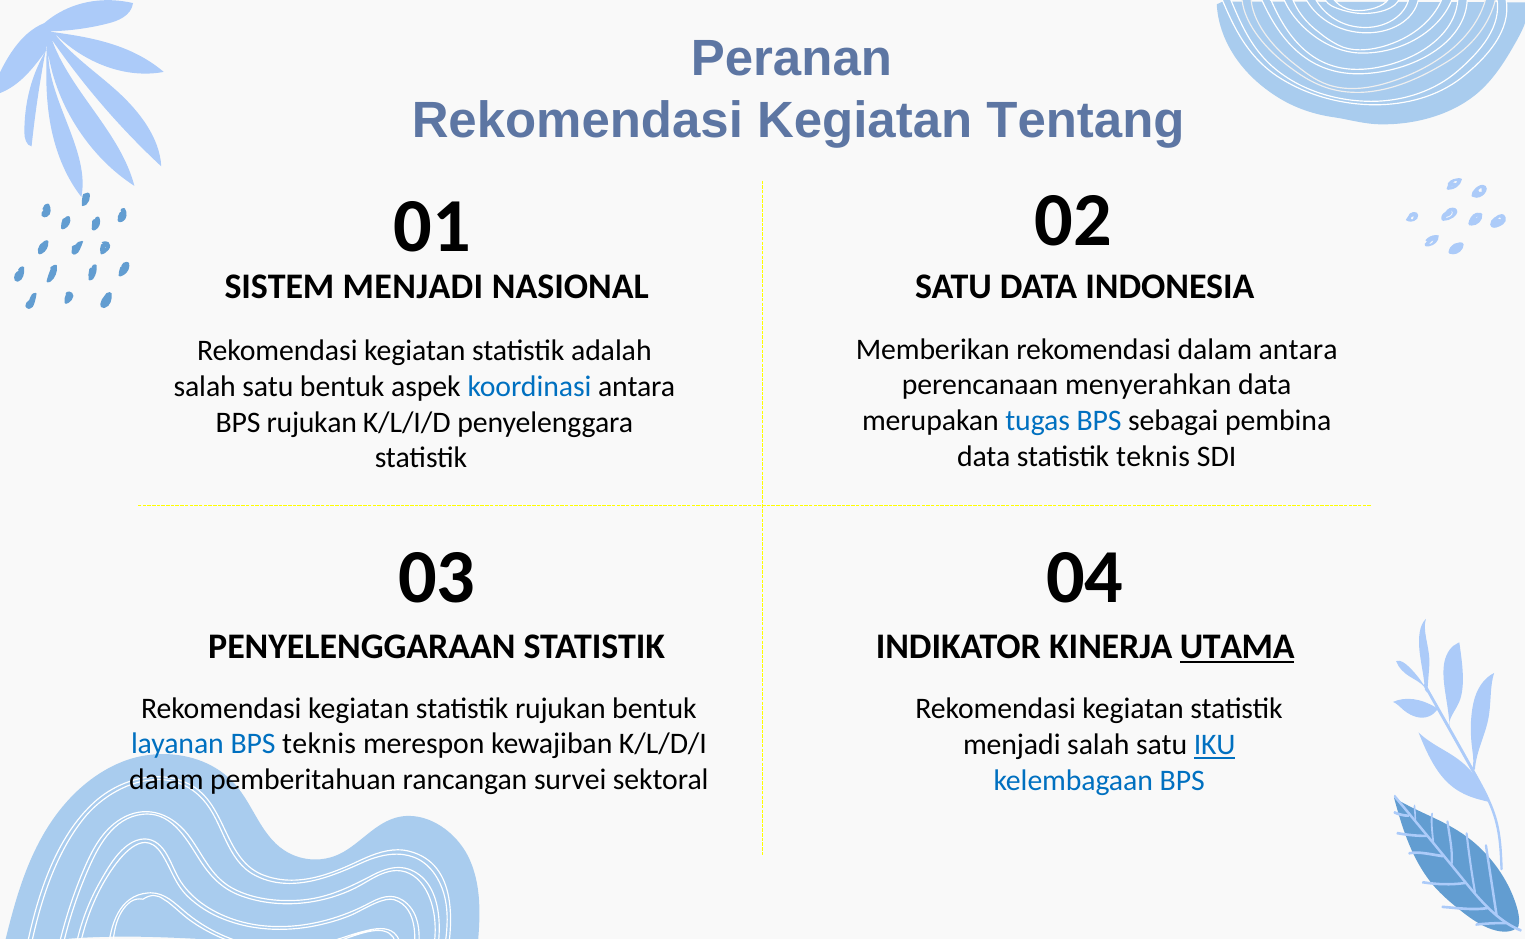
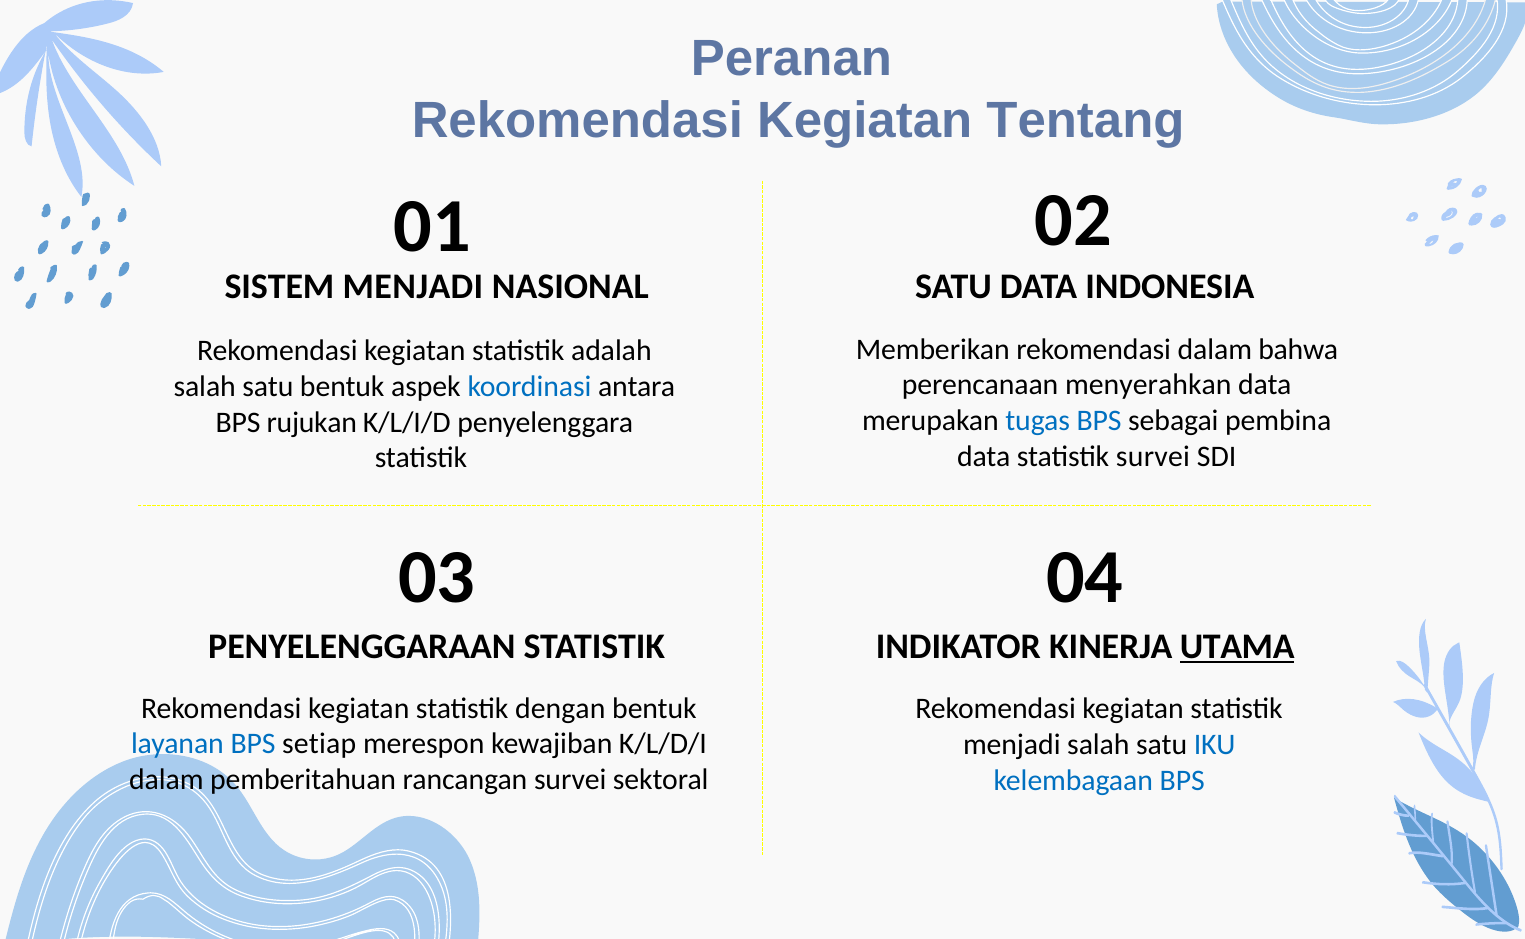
dalam antara: antara -> bahwa
statistik teknis: teknis -> survei
statistik rujukan: rujukan -> dengan
BPS teknis: teknis -> setiap
IKU underline: present -> none
